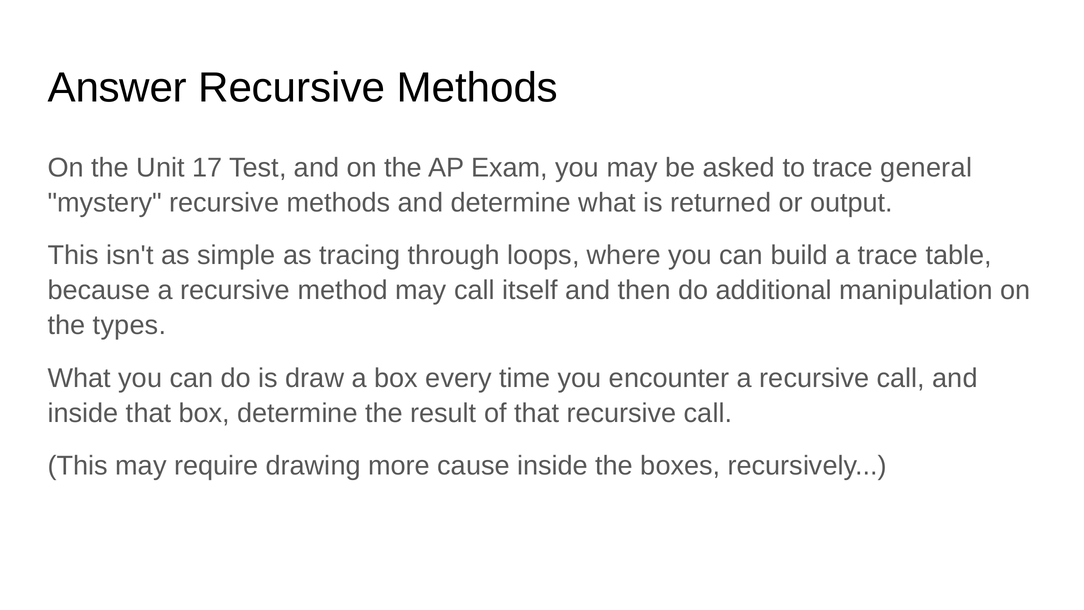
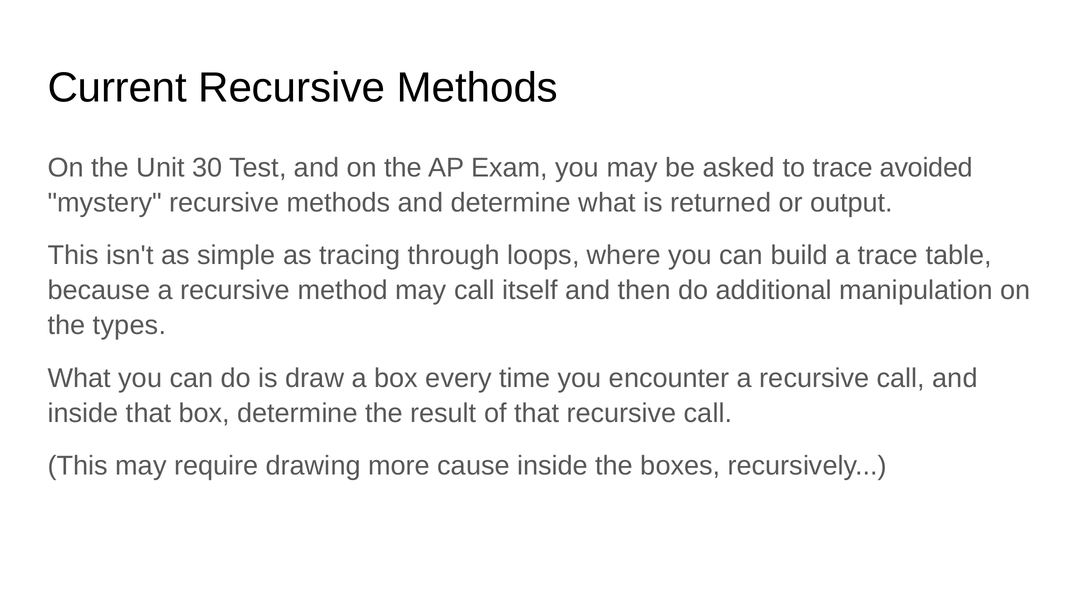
Answer: Answer -> Current
17: 17 -> 30
general: general -> avoided
